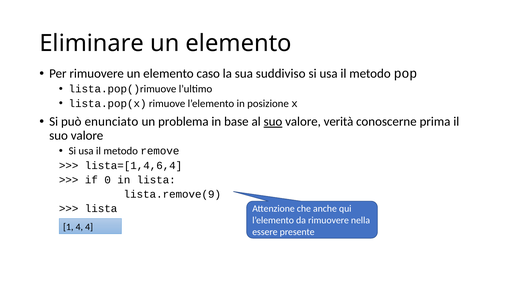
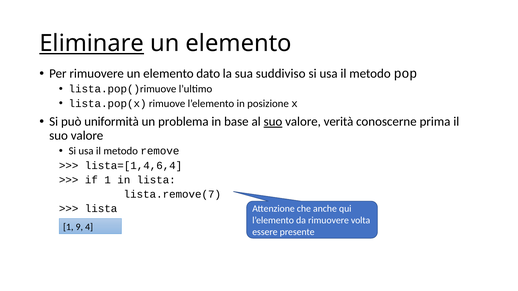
Eliminare underline: none -> present
caso: caso -> dato
enunciato: enunciato -> uniformità
if 0: 0 -> 1
lista.remove(9: lista.remove(9 -> lista.remove(7
nella: nella -> volta
1 4: 4 -> 9
